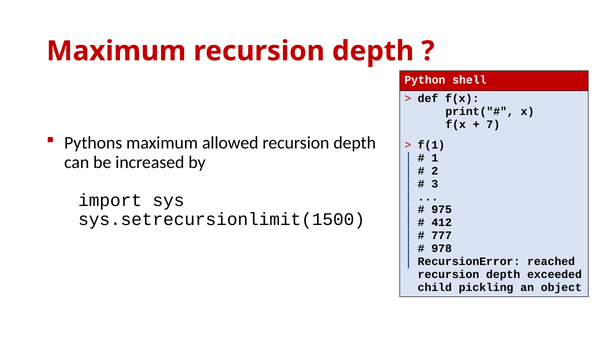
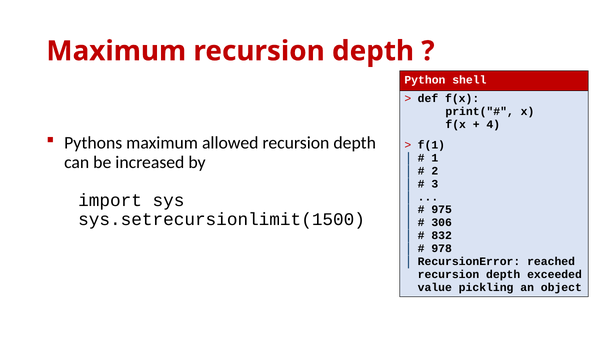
7: 7 -> 4
412: 412 -> 306
777: 777 -> 832
child: child -> value
